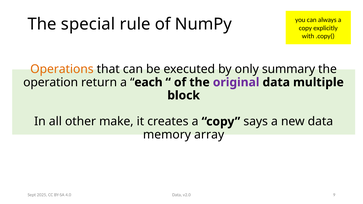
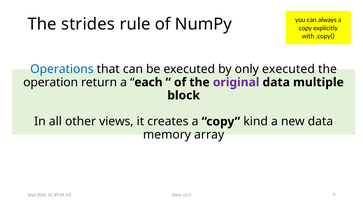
special: special -> strides
Operations colour: orange -> blue
only summary: summary -> executed
make: make -> views
says: says -> kind
